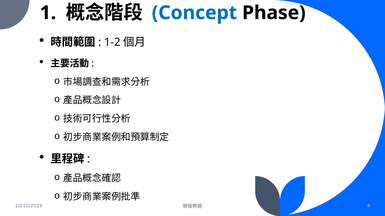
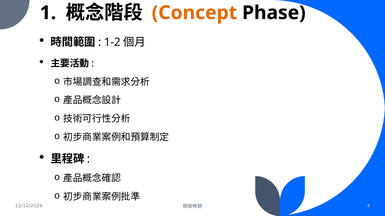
Concept colour: blue -> orange
